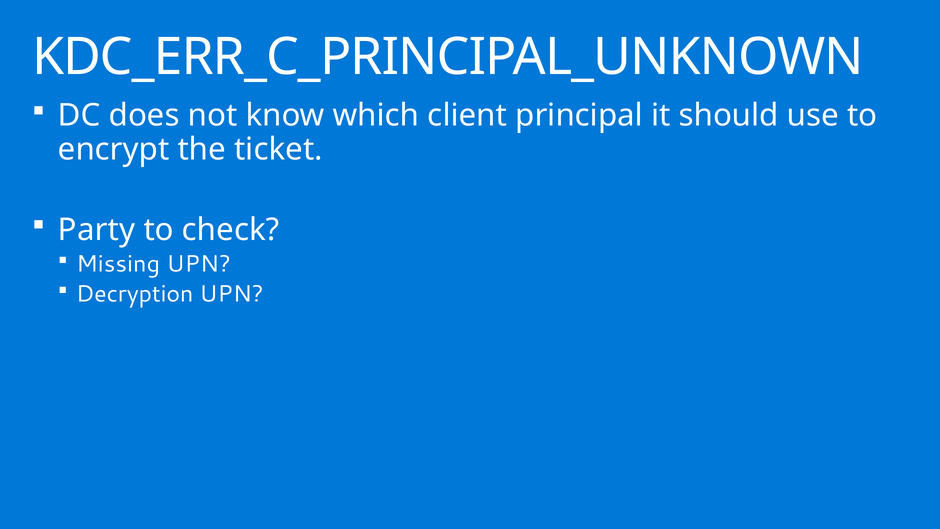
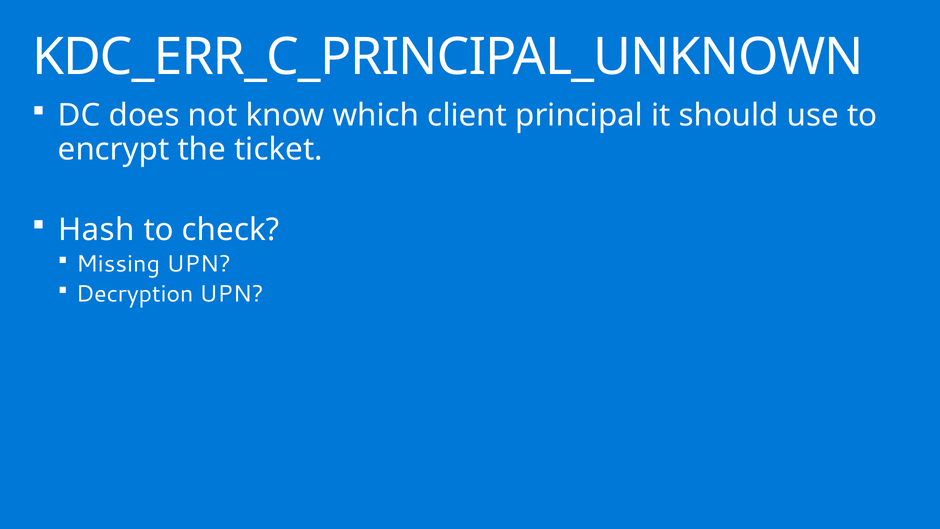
Party: Party -> Hash
